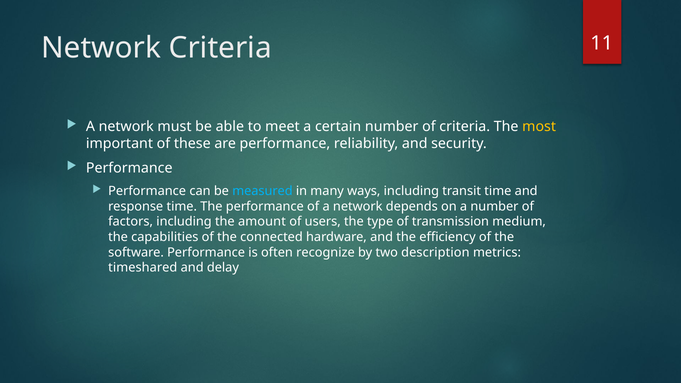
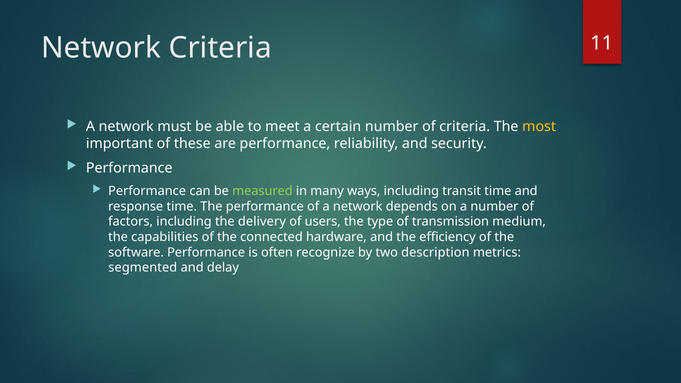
measured colour: light blue -> light green
amount: amount -> delivery
timeshared: timeshared -> segmented
